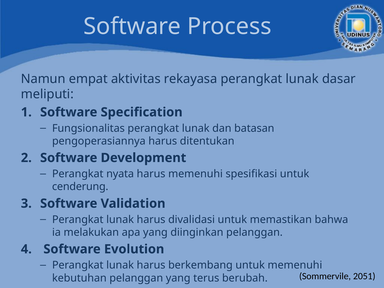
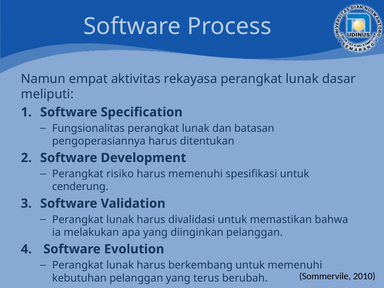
nyata: nyata -> risiko
2051: 2051 -> 2010
